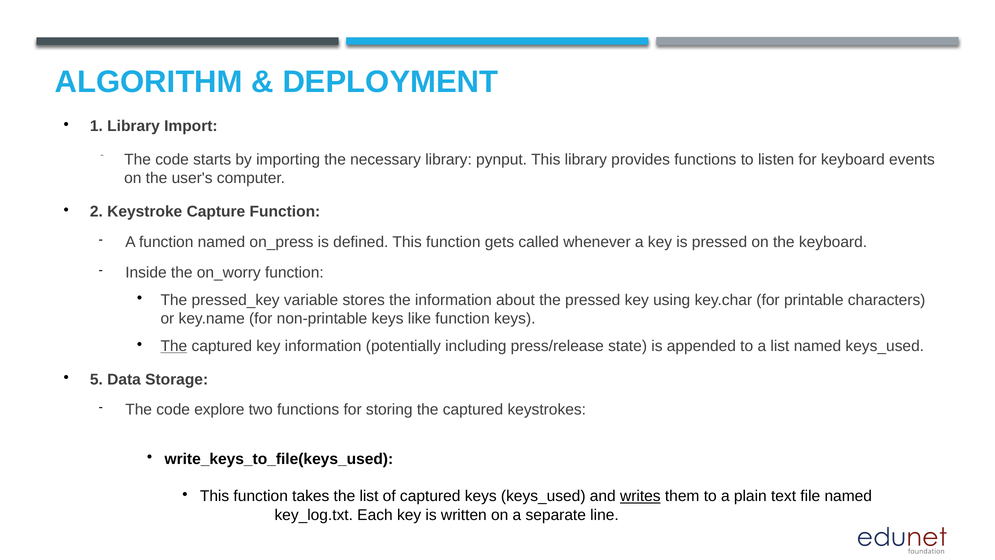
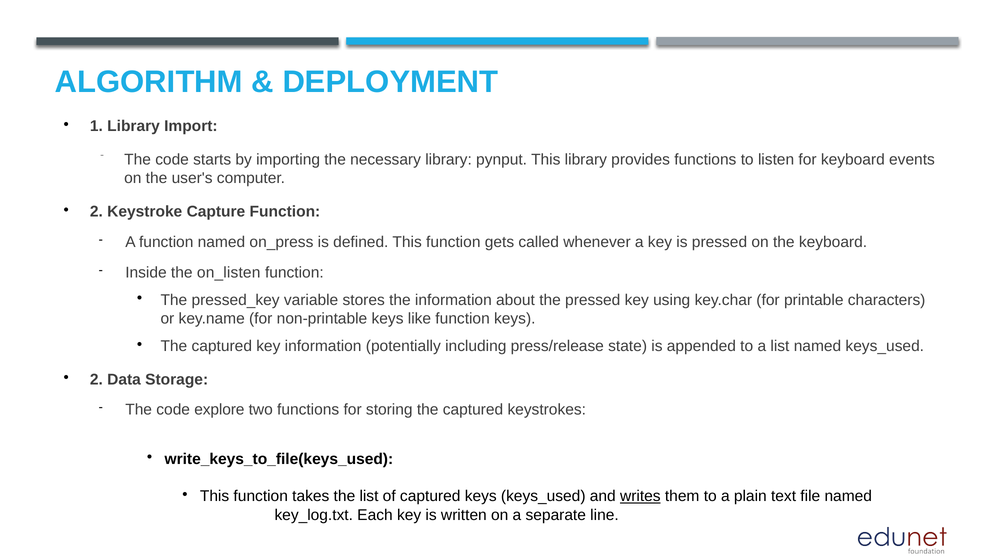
on_worry: on_worry -> on_listen
The at (174, 346) underline: present -> none
5 at (96, 379): 5 -> 2
